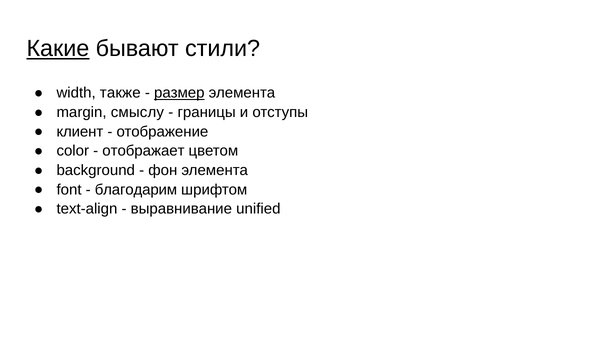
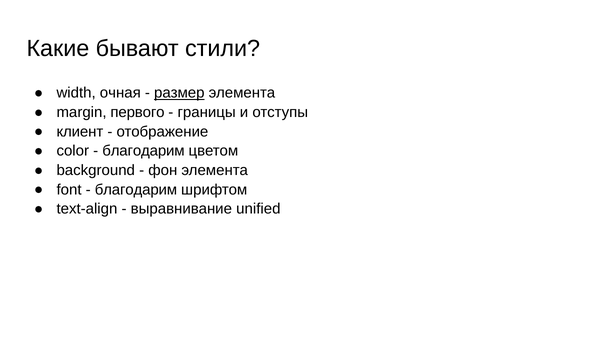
Какие underline: present -> none
также: также -> очная
смыслу: смыслу -> первого
отображает at (143, 151): отображает -> благодарим
